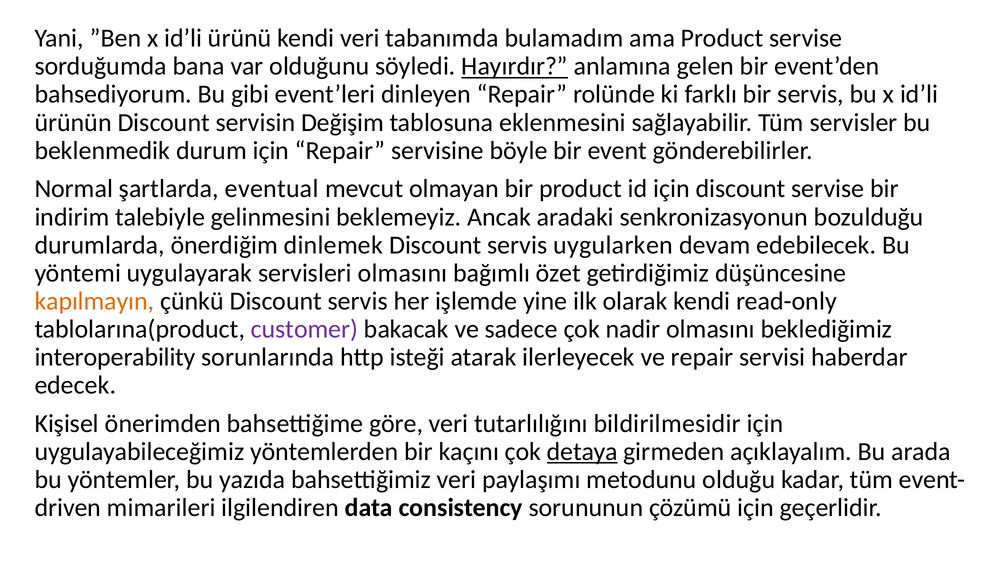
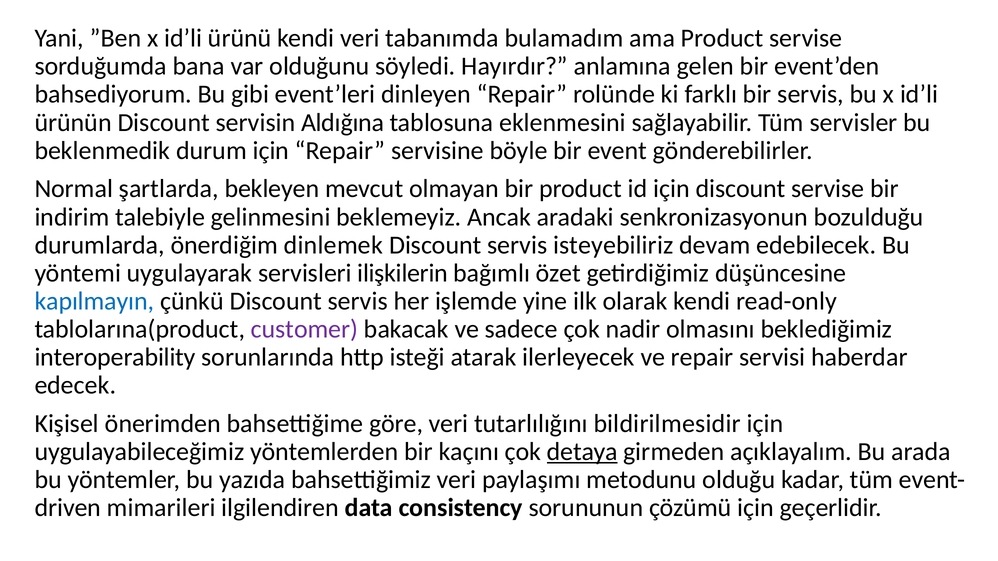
Hayırdır underline: present -> none
Değişim: Değişim -> Aldığına
eventual: eventual -> bekleyen
uygularken: uygularken -> isteyebiliriz
servisleri olmasını: olmasını -> ilişkilerin
kapılmayın colour: orange -> blue
